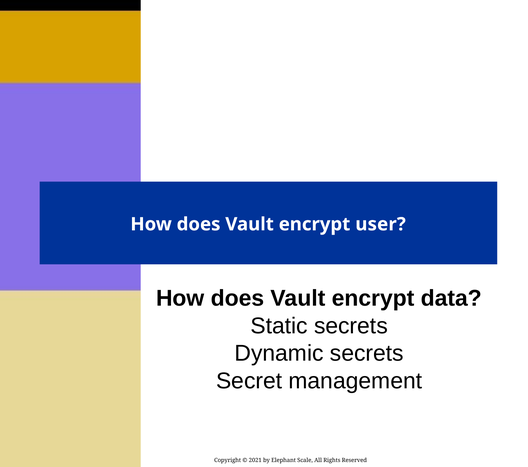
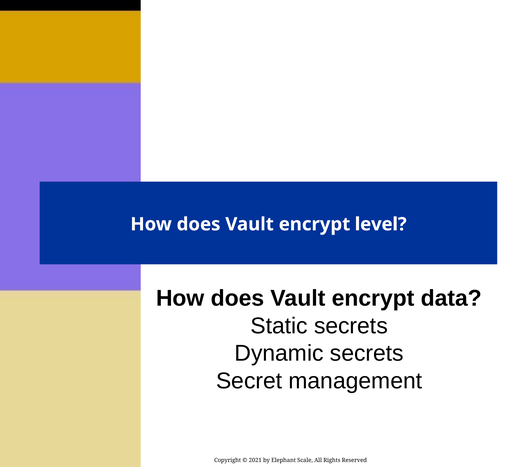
user: user -> level
